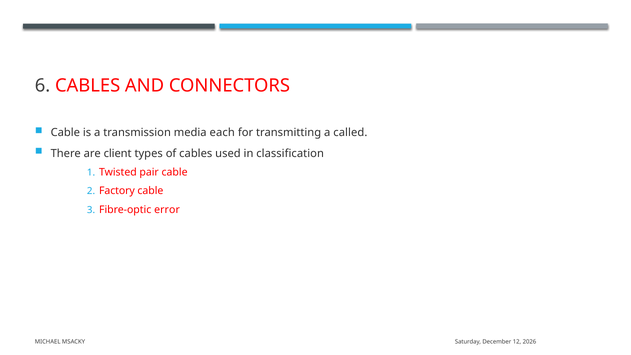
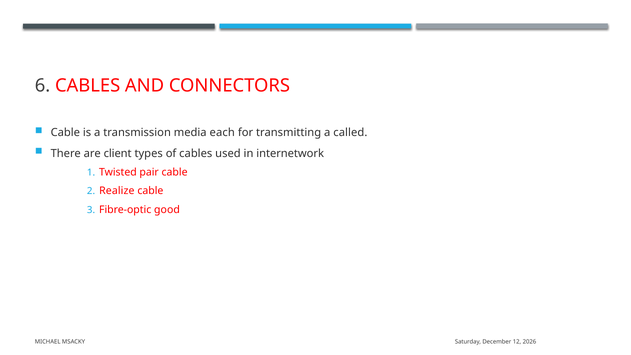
classification: classification -> internetwork
Factory: Factory -> Realize
error: error -> good
